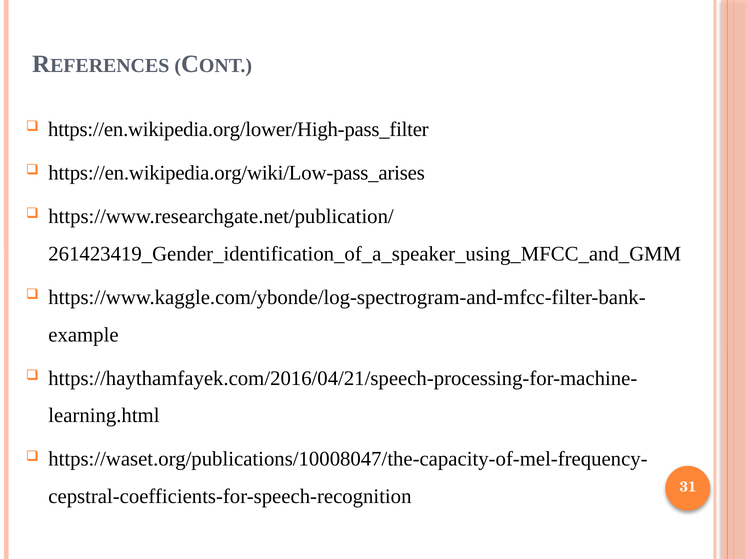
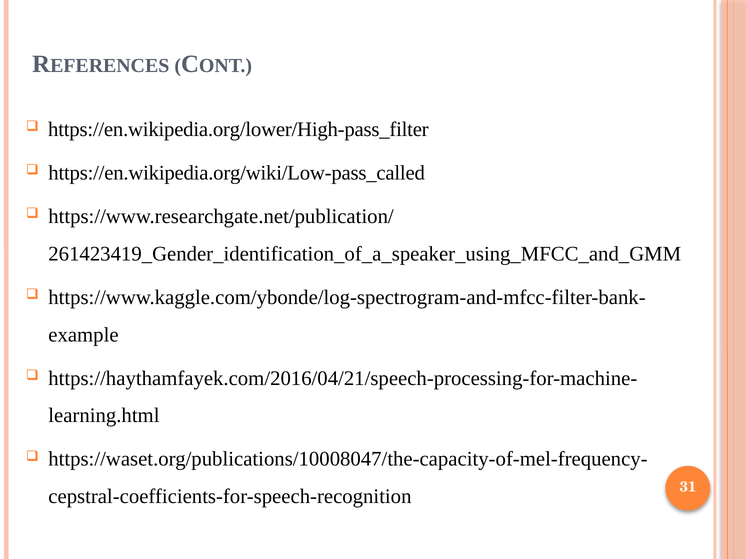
https://en.wikipedia.org/wiki/Low-pass_arises: https://en.wikipedia.org/wiki/Low-pass_arises -> https://en.wikipedia.org/wiki/Low-pass_called
